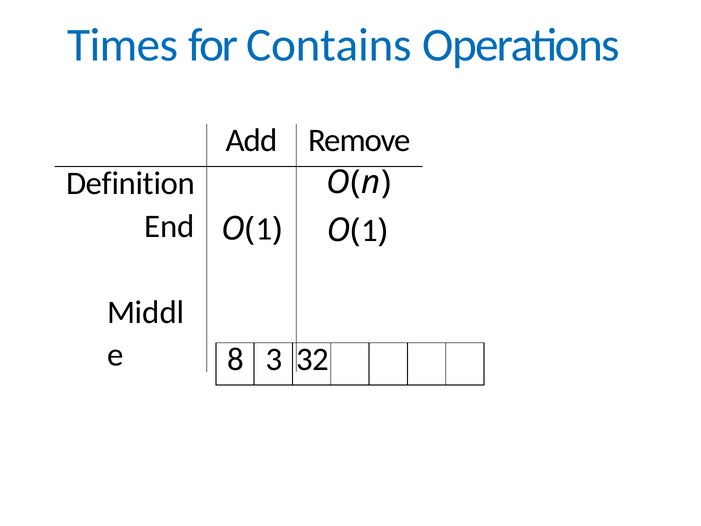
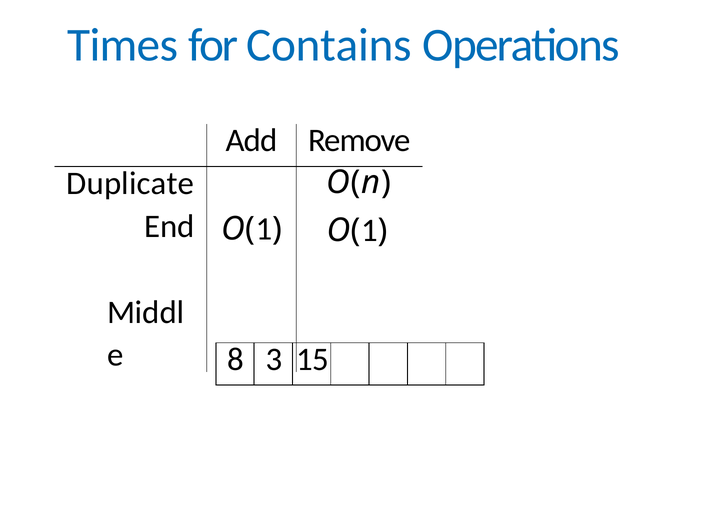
Definition: Definition -> Duplicate
32: 32 -> 15
